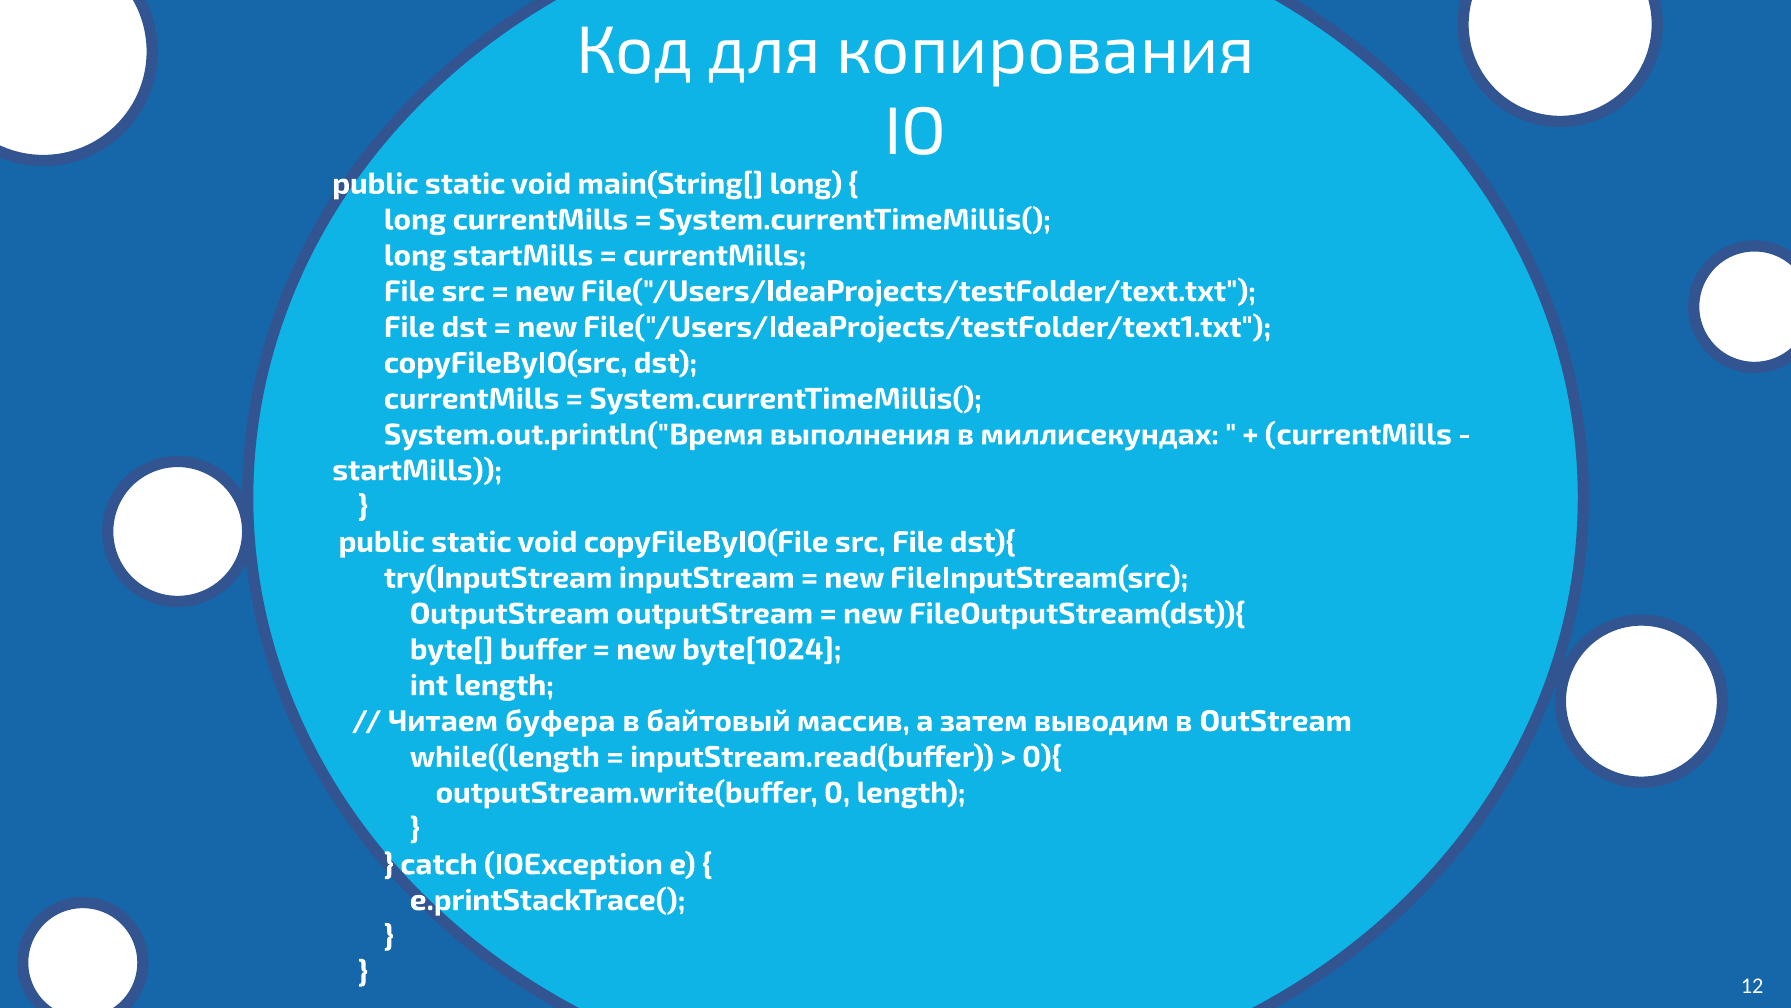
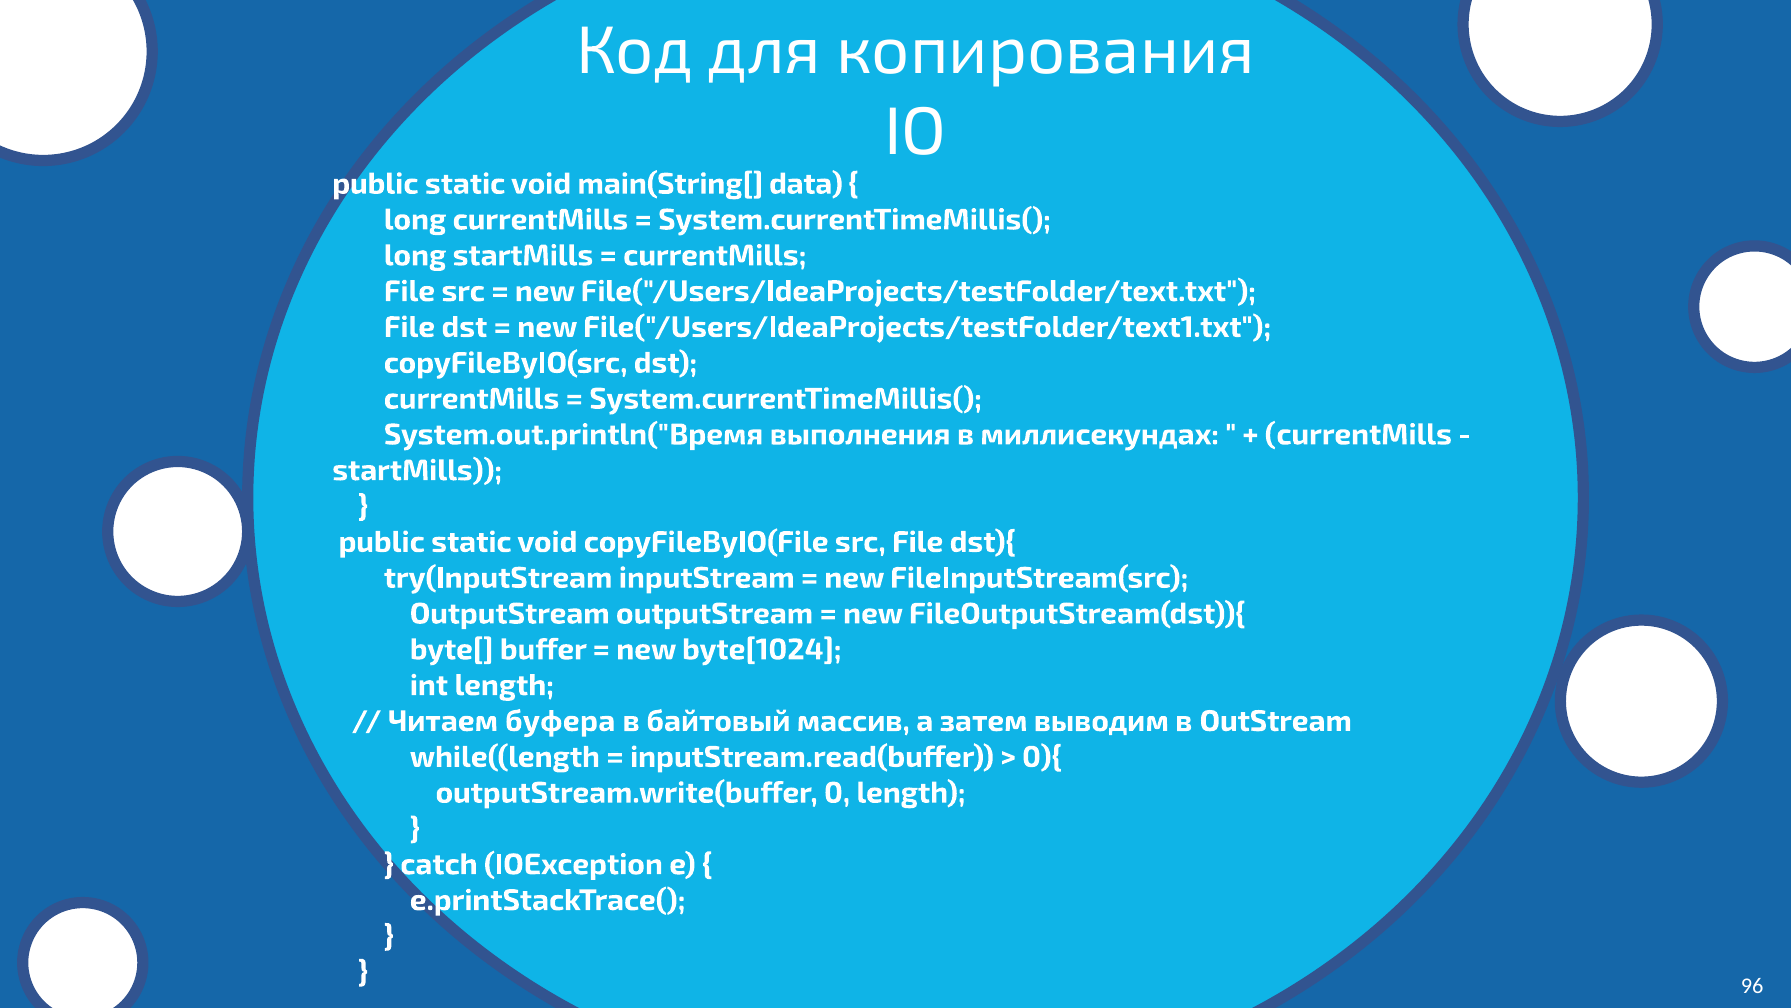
main(String[ long: long -> data
12: 12 -> 96
